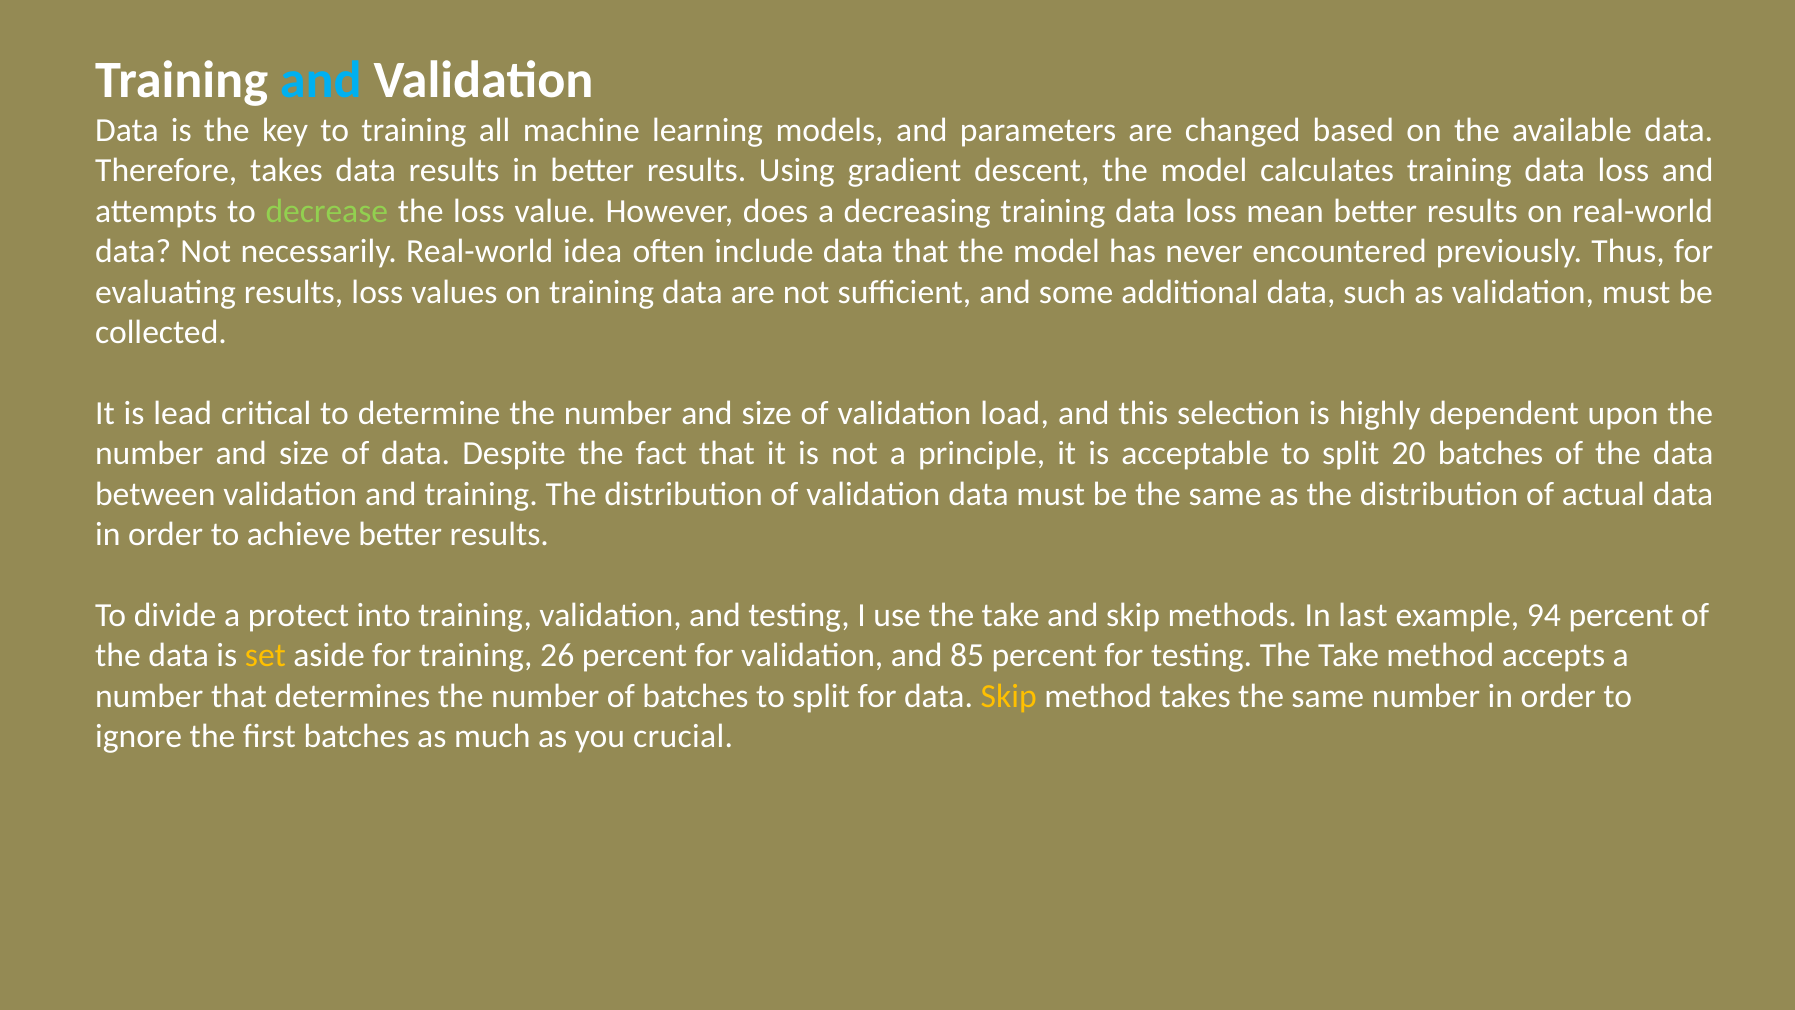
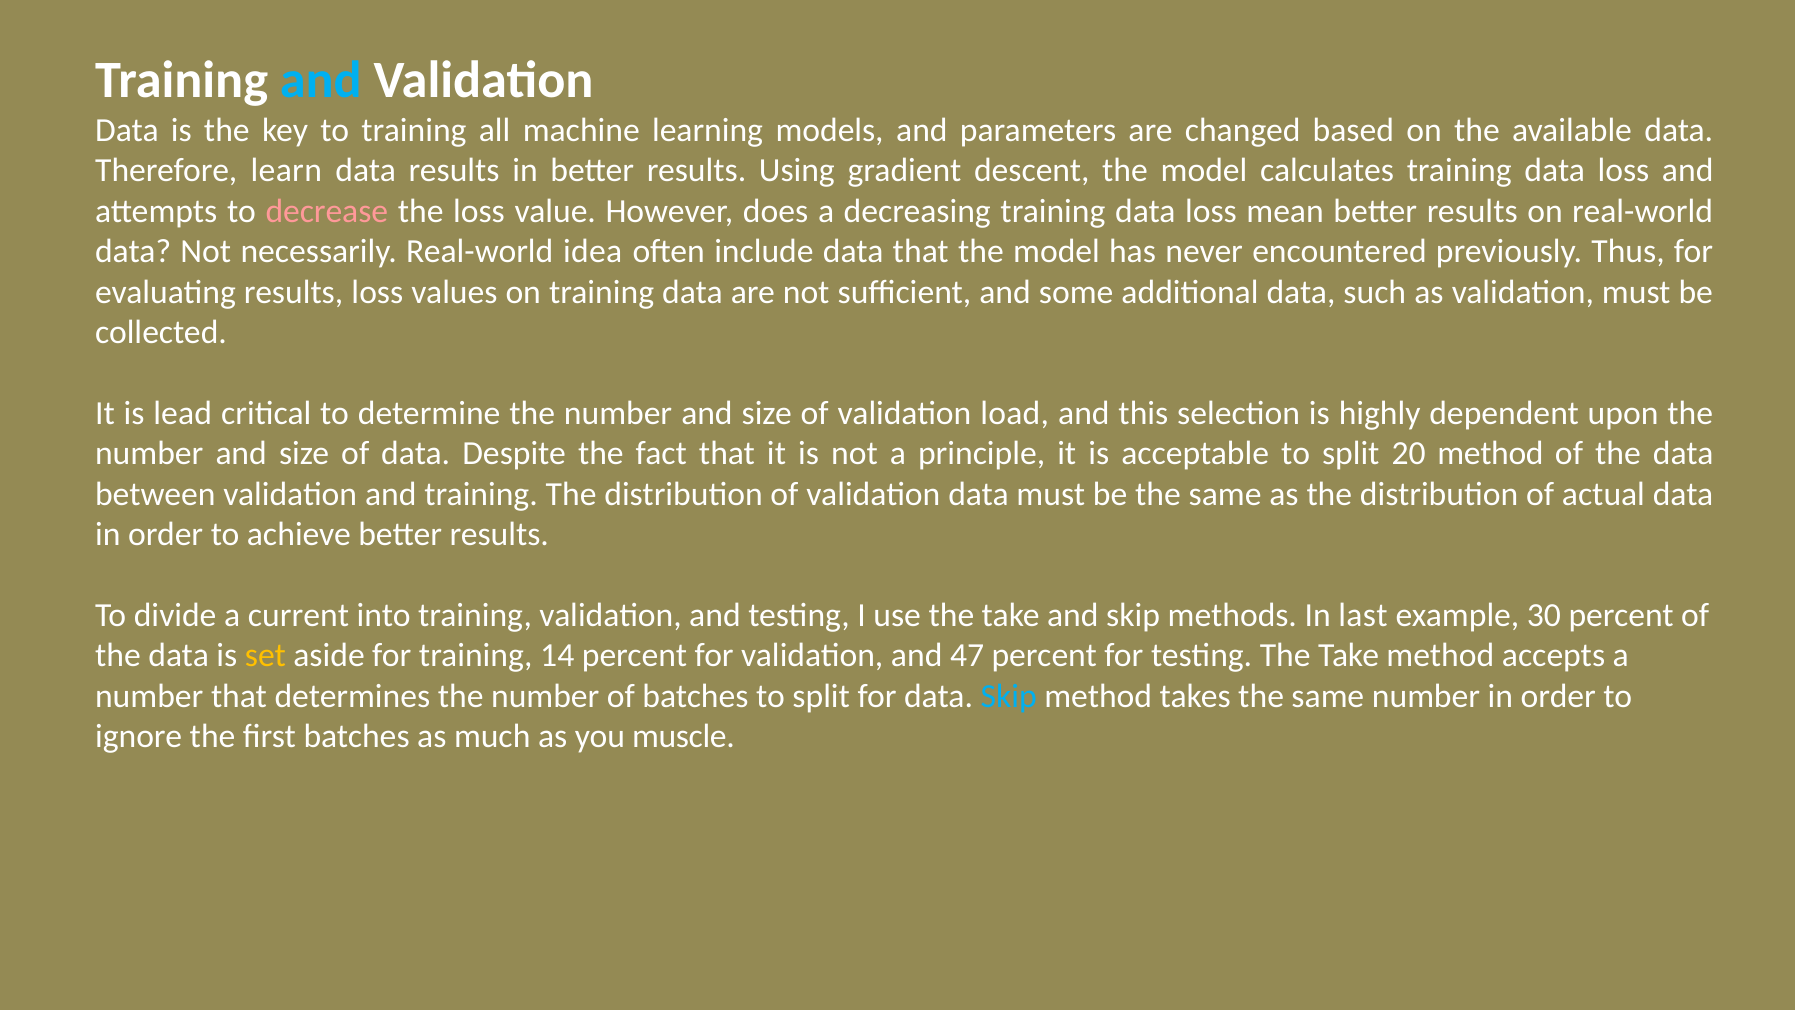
Therefore takes: takes -> learn
decrease colour: light green -> pink
20 batches: batches -> method
protect: protect -> current
94: 94 -> 30
26: 26 -> 14
85: 85 -> 47
Skip at (1009, 696) colour: yellow -> light blue
crucial: crucial -> muscle
